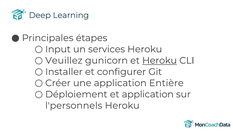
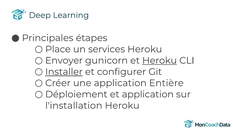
Input: Input -> Place
Veuillez: Veuillez -> Envoyer
Installer underline: none -> present
l'personnels: l'personnels -> l'installation
